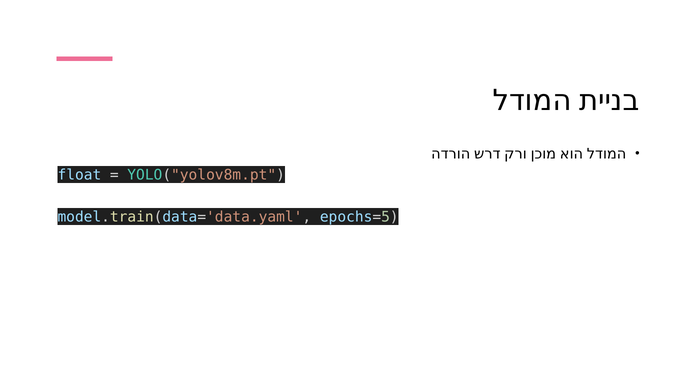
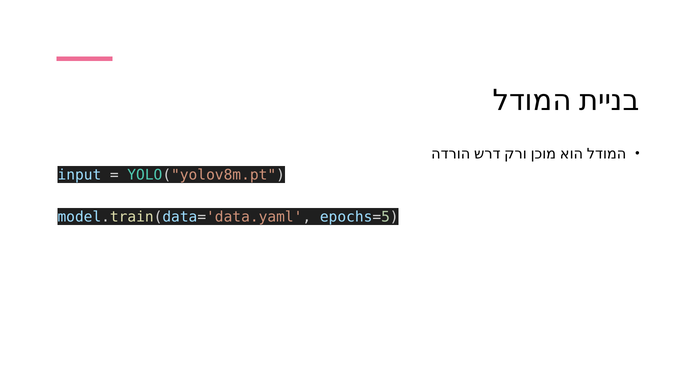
float: float -> input
